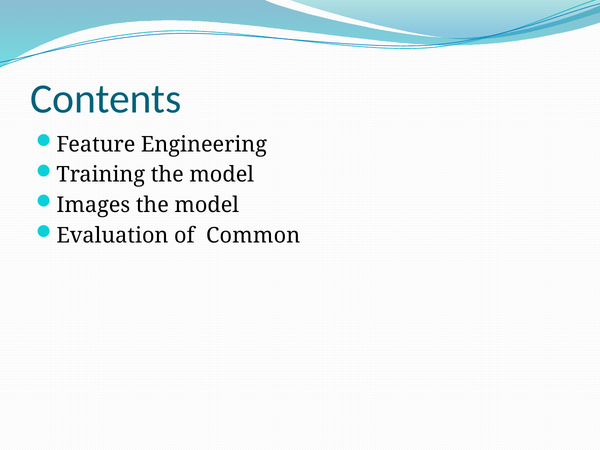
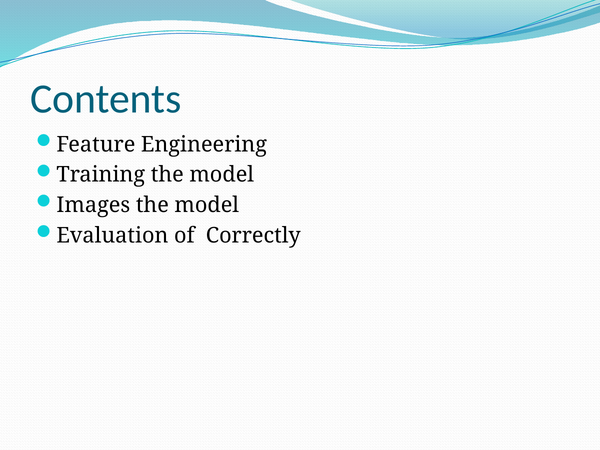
Common: Common -> Correctly
